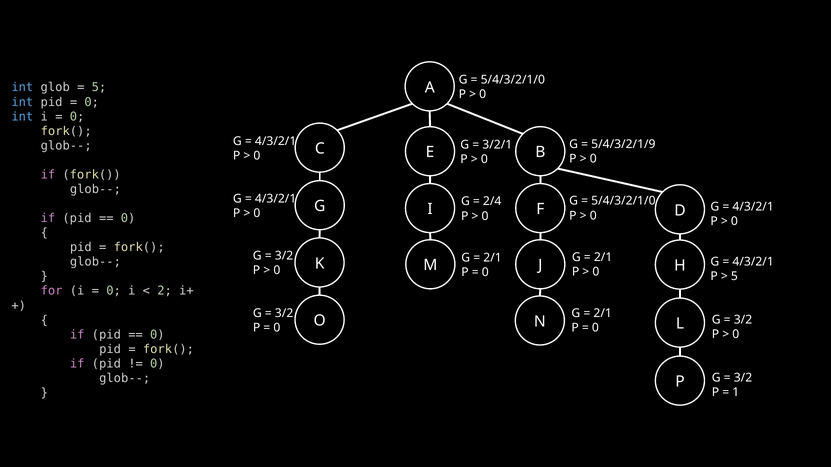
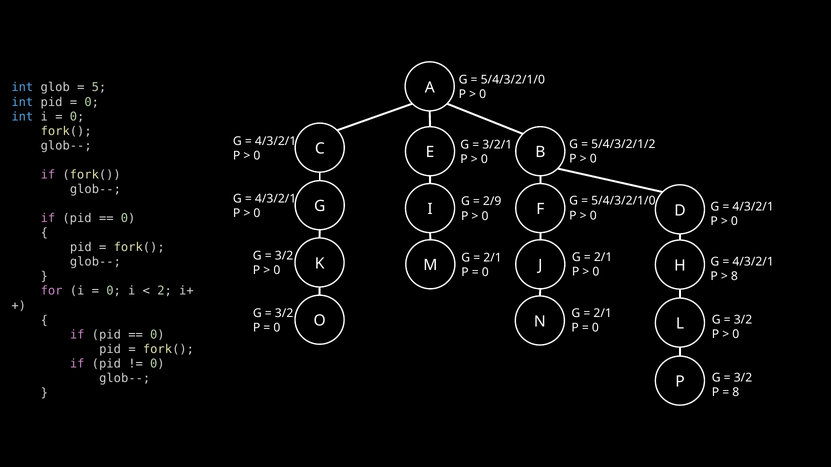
5/4/3/2/1/9: 5/4/3/2/1/9 -> 5/4/3/2/1/2
2/4: 2/4 -> 2/9
5 at (734, 277): 5 -> 8
1 at (736, 393): 1 -> 8
